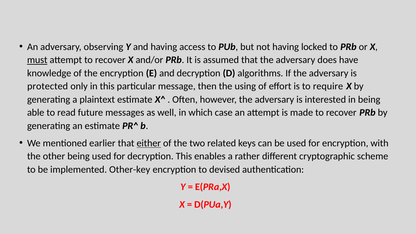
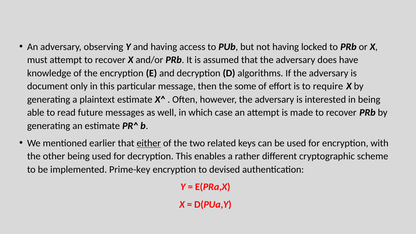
must underline: present -> none
protected: protected -> document
using: using -> some
Other-key: Other-key -> Prime-key
